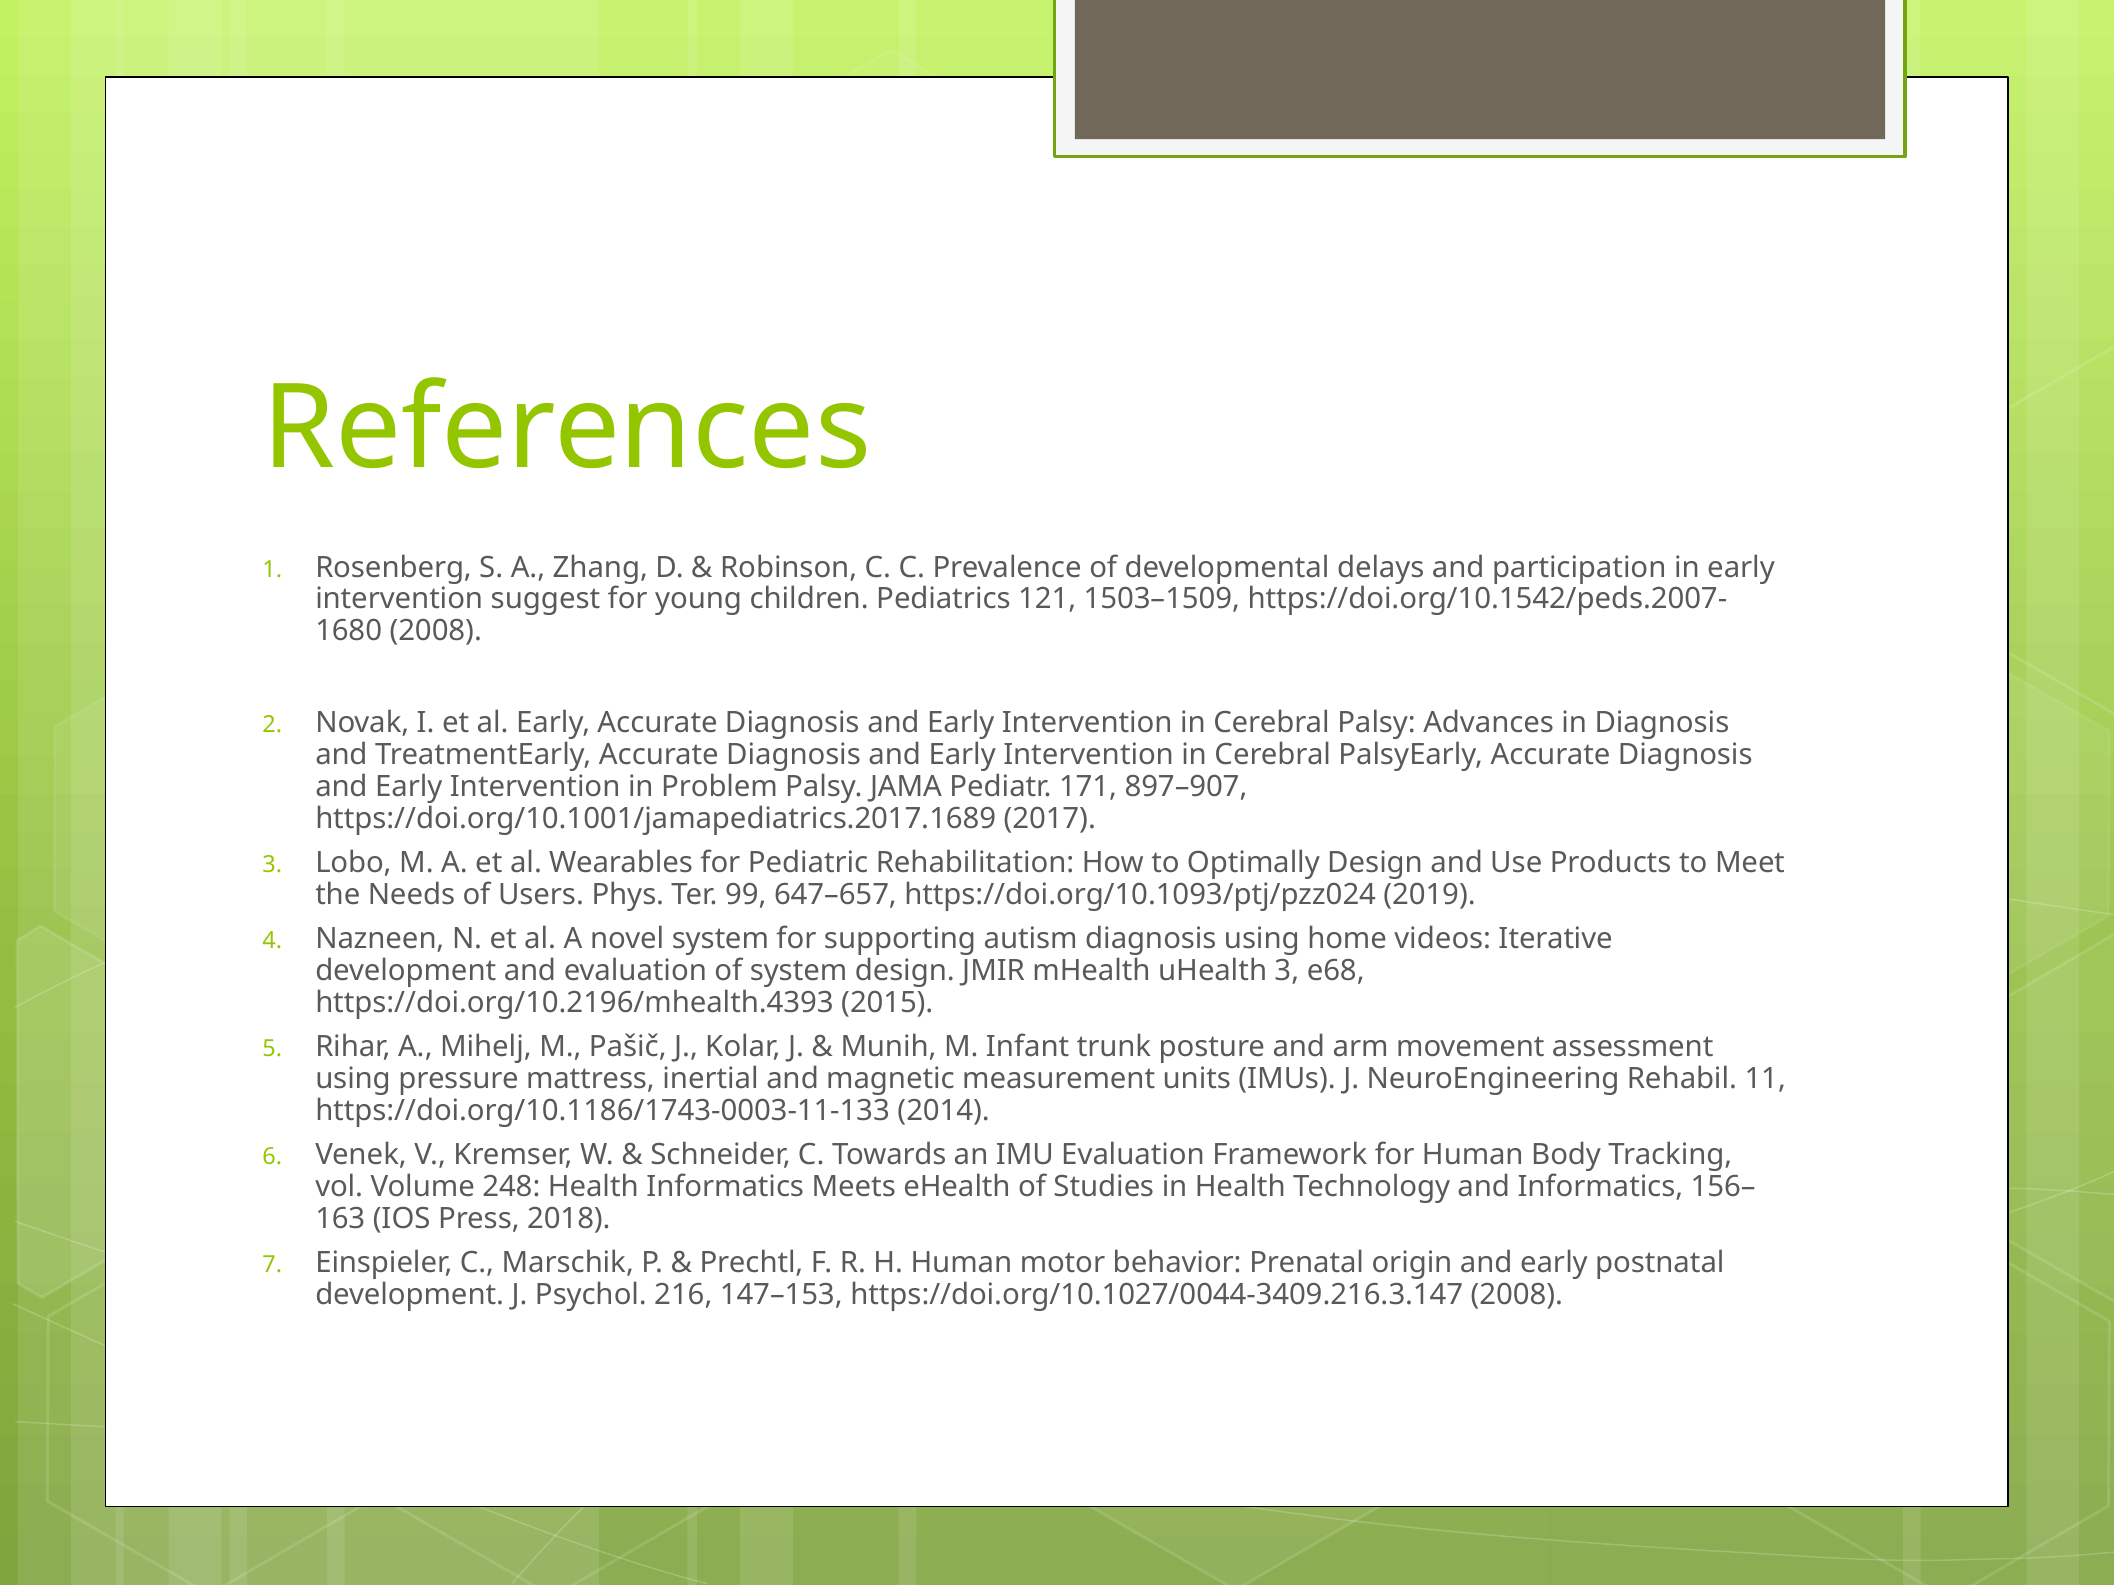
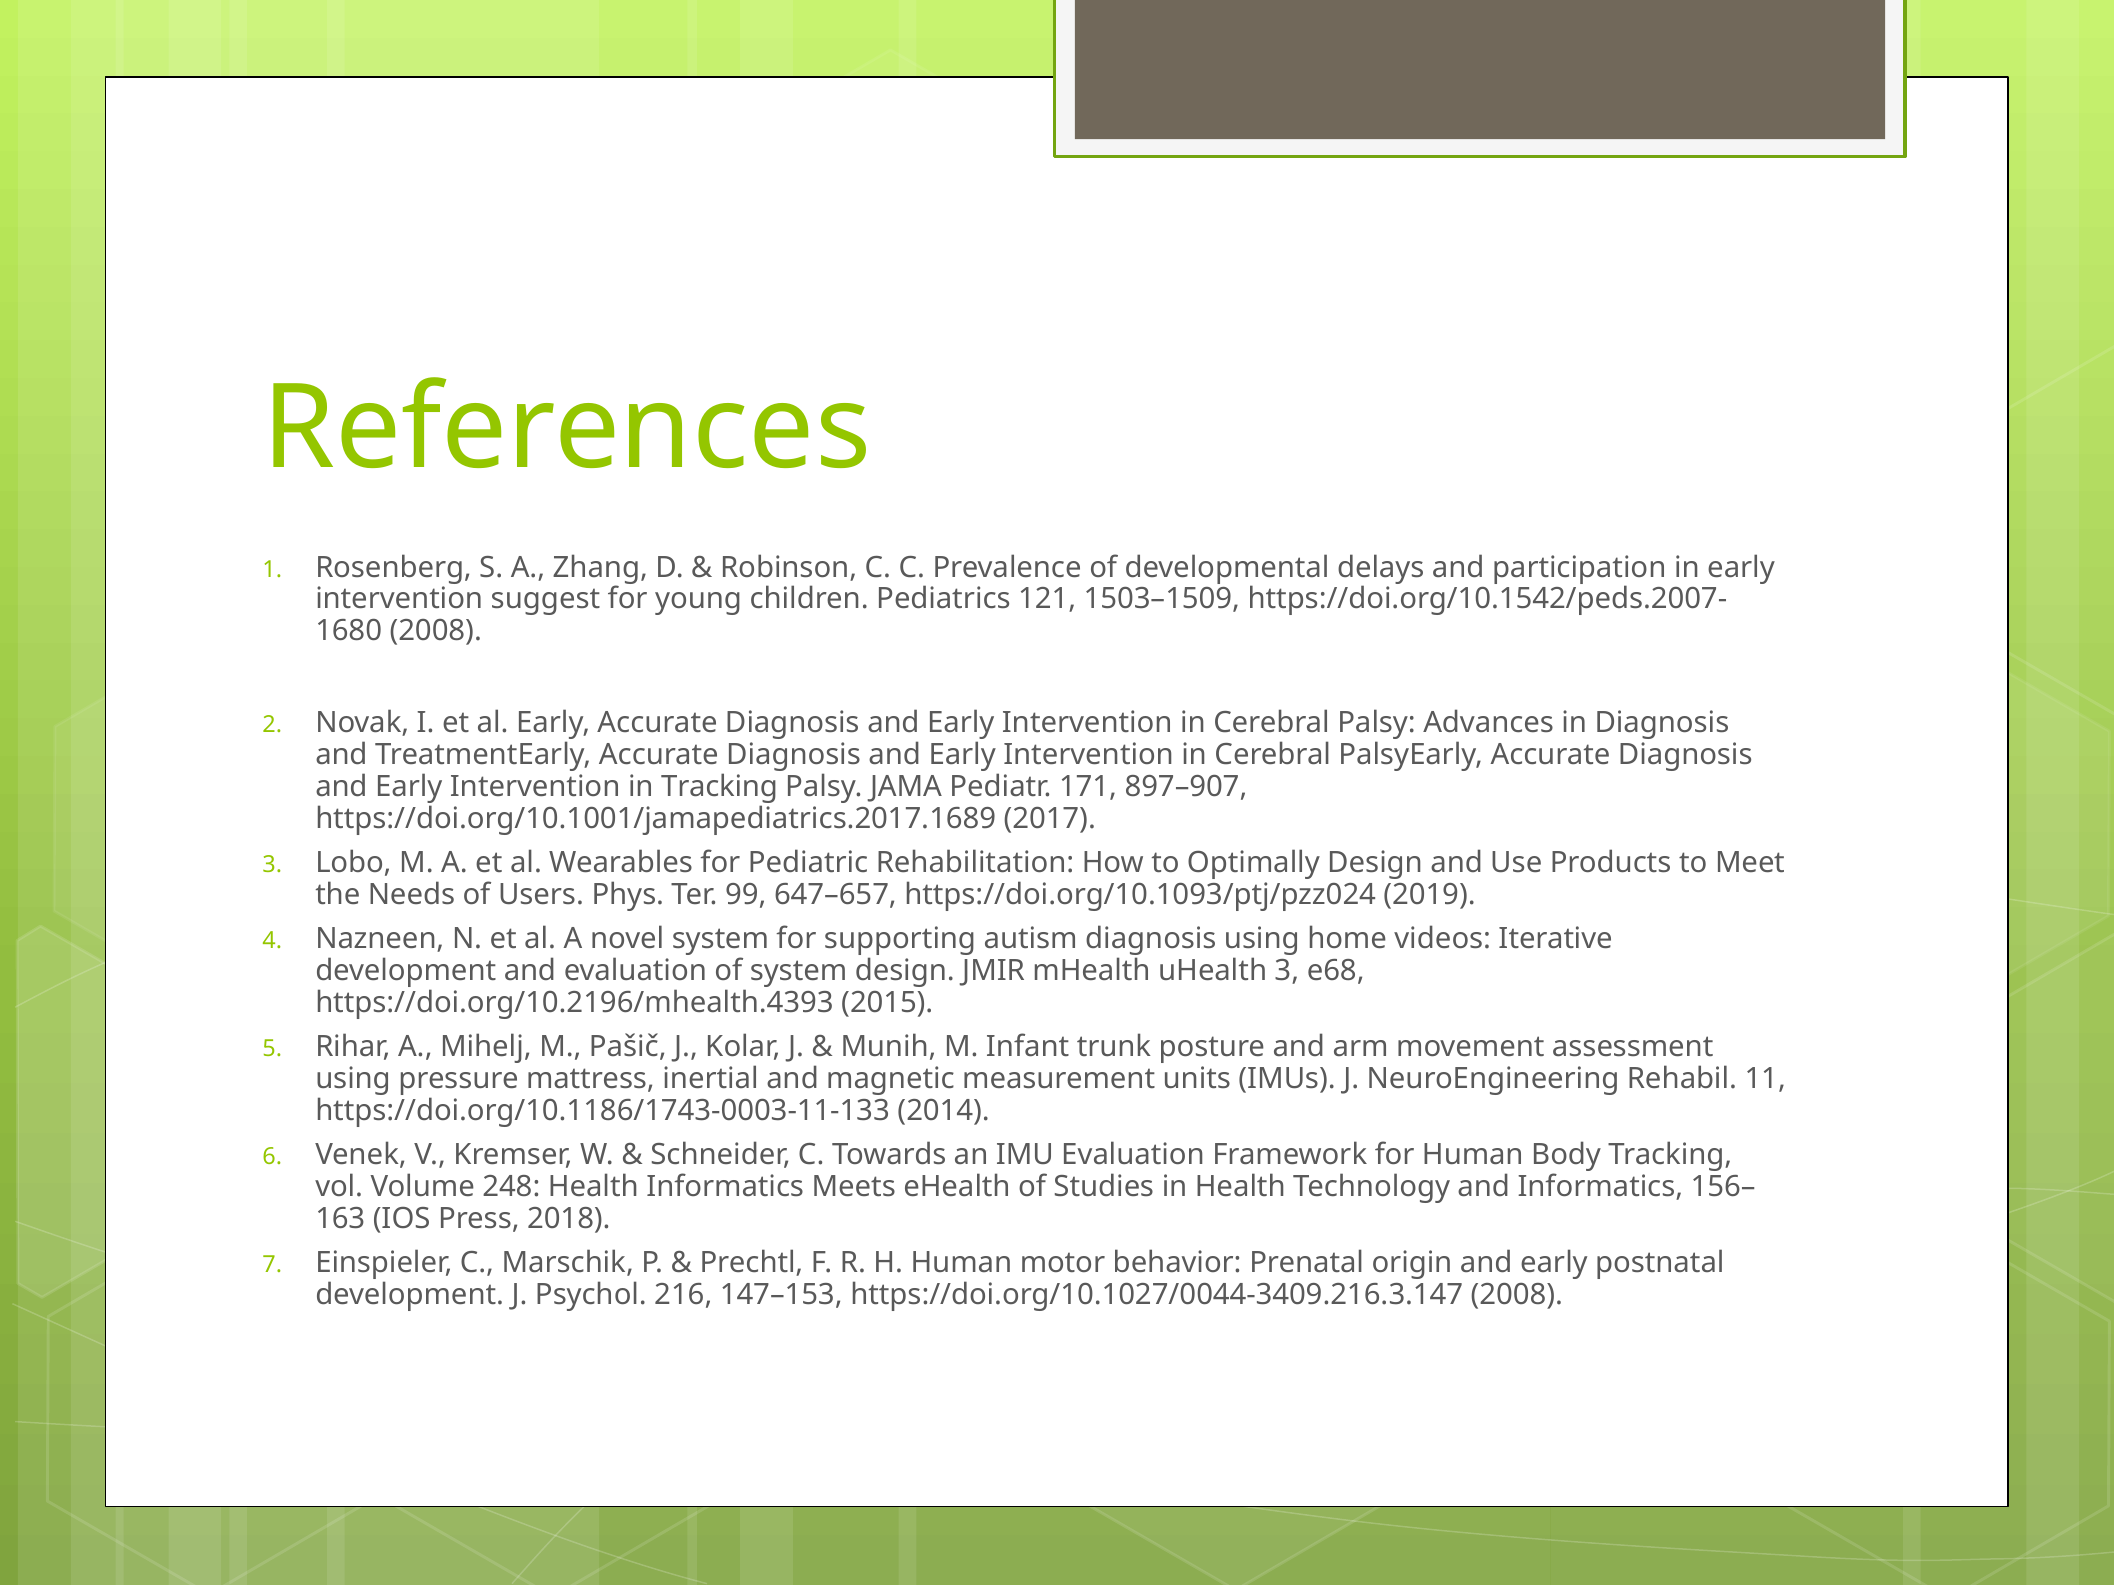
in Problem: Problem -> Tracking
